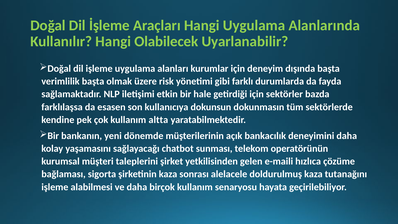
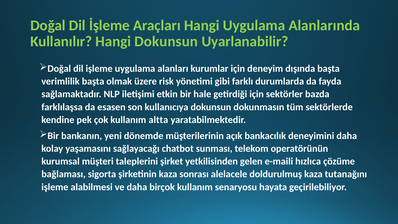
Hangi Olabilecek: Olabilecek -> Dokunsun
